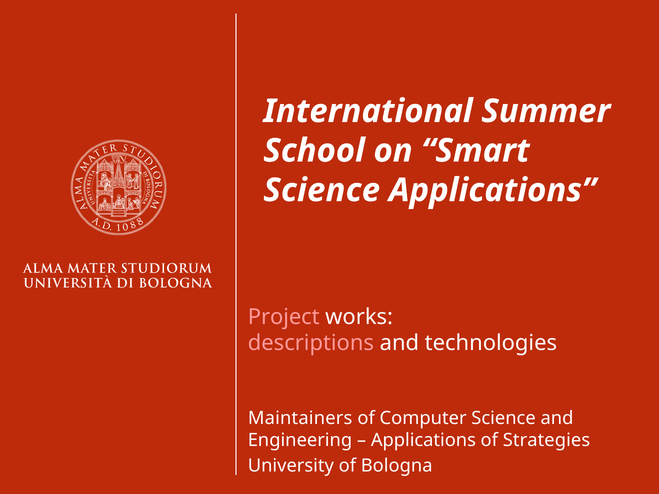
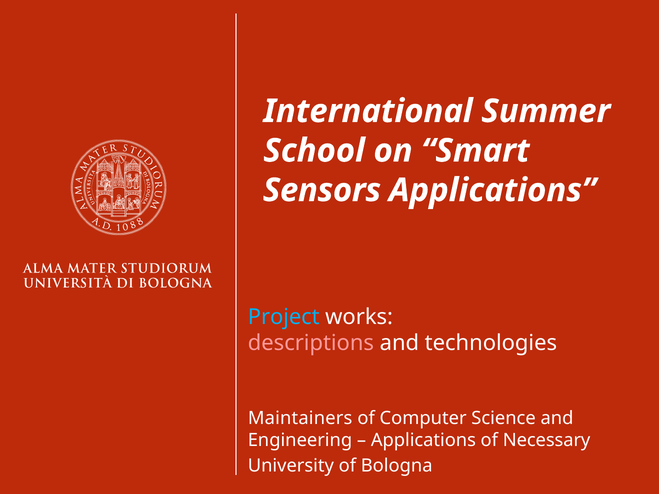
Science at (322, 190): Science -> Sensors
Project colour: pink -> light blue
Strategies: Strategies -> Necessary
